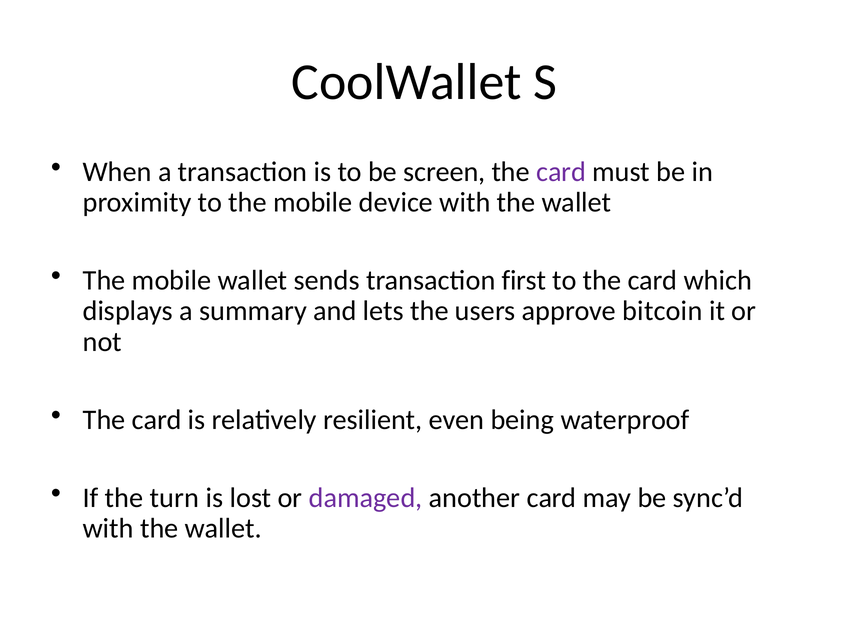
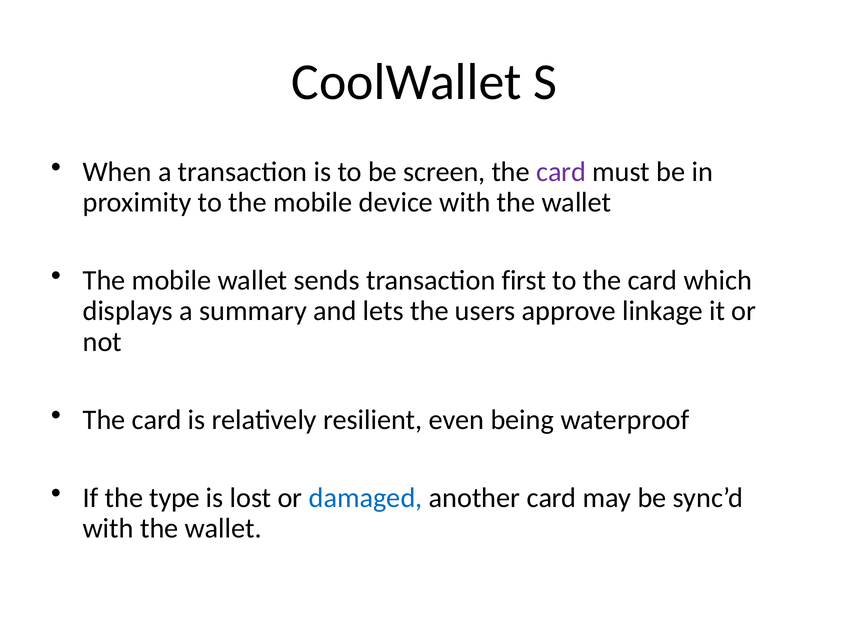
bitcoin: bitcoin -> linkage
turn: turn -> type
damaged colour: purple -> blue
